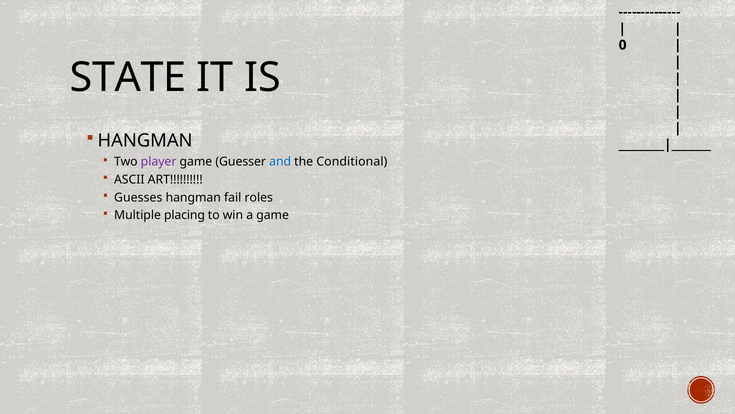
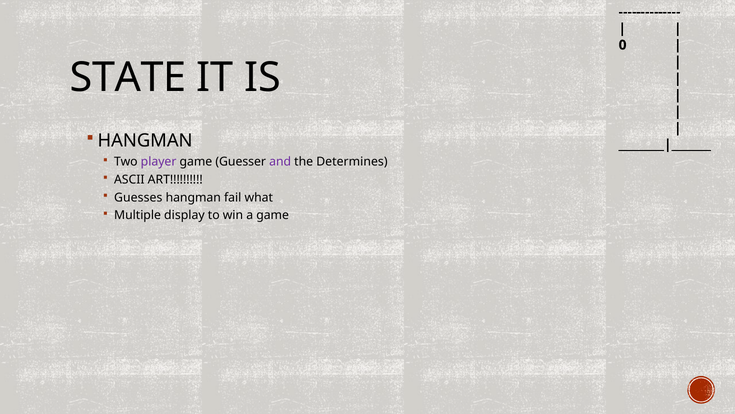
and colour: blue -> purple
Conditional: Conditional -> Determines
roles: roles -> what
placing: placing -> display
